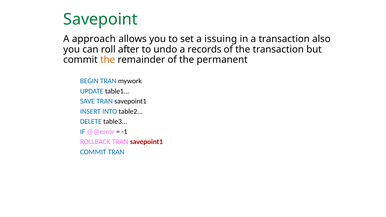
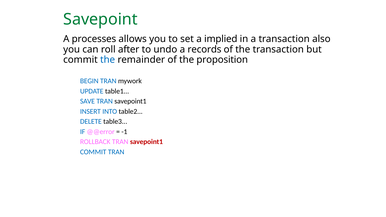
approach: approach -> processes
issuing: issuing -> implied
the at (108, 60) colour: orange -> blue
permanent: permanent -> proposition
